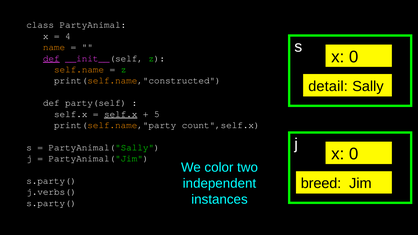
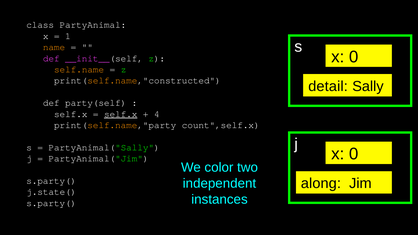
4: 4 -> 1
def at (51, 58) underline: present -> none
5: 5 -> 4
breed: breed -> along
j.verbs(: j.verbs( -> j.state(
